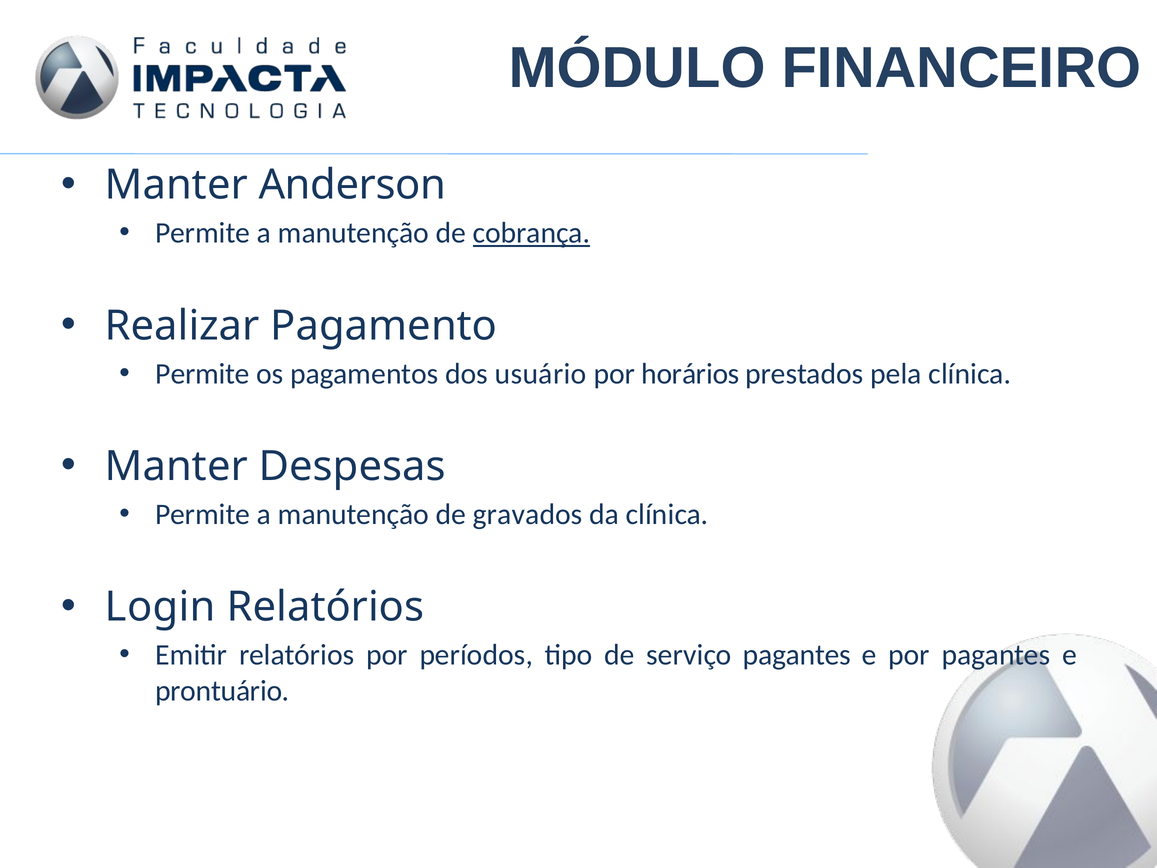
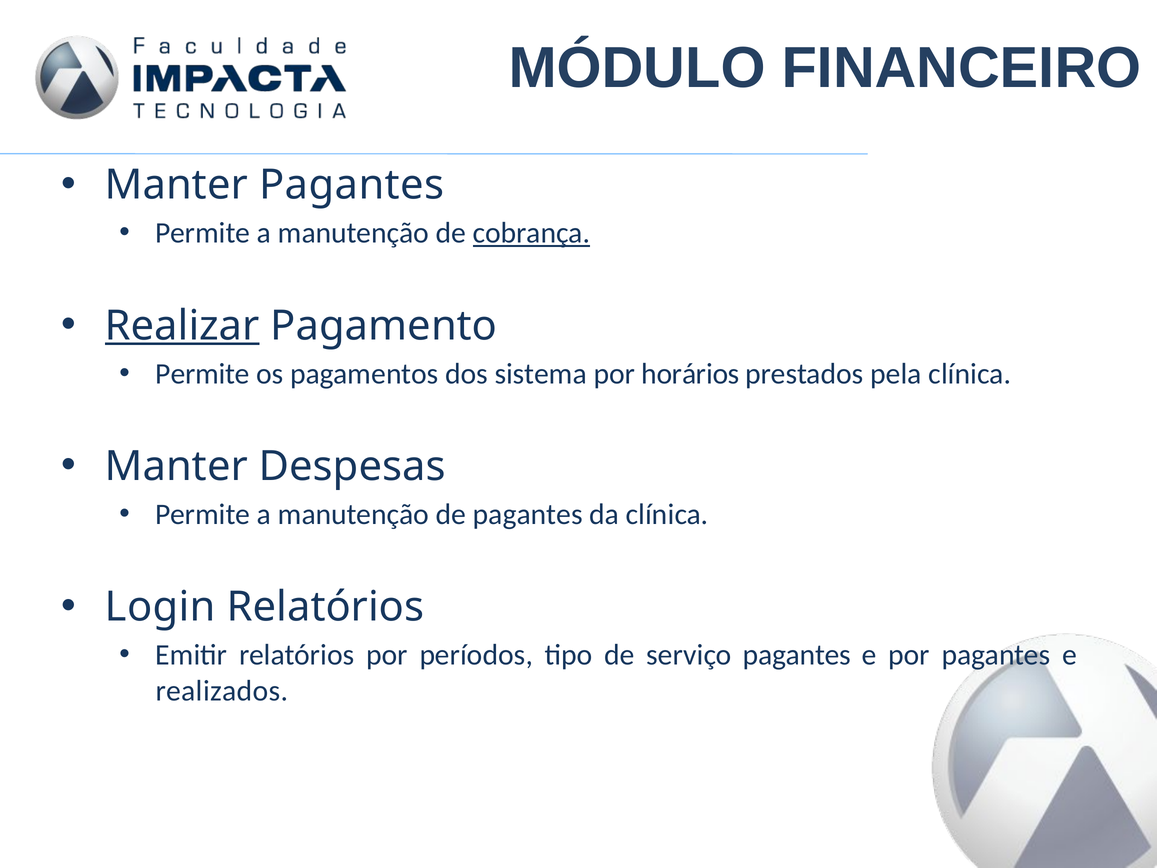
Manter Anderson: Anderson -> Pagantes
Realizar underline: none -> present
usuário: usuário -> sistema
de gravados: gravados -> pagantes
prontuário: prontuário -> realizados
